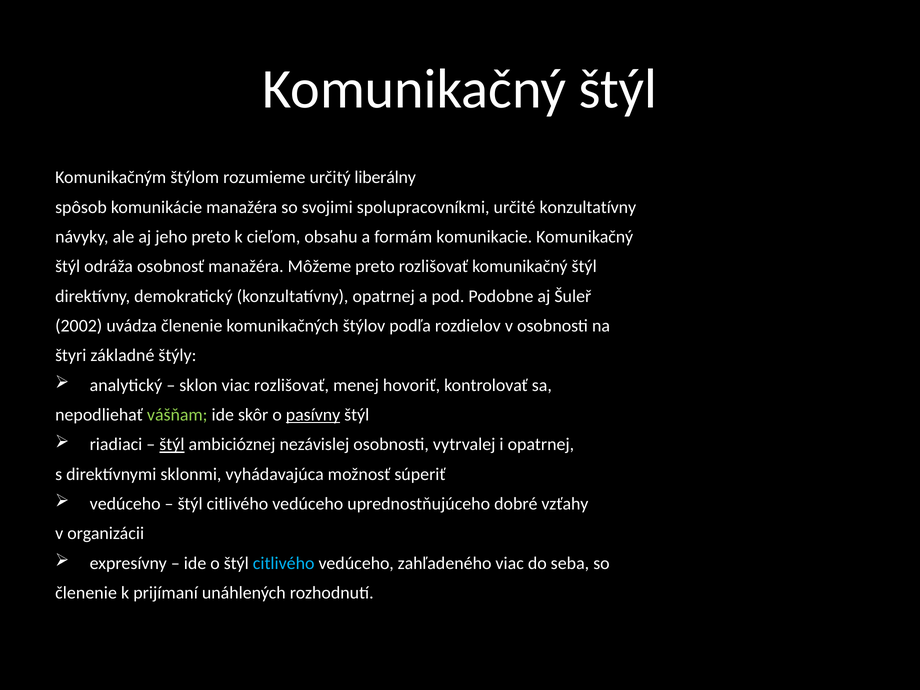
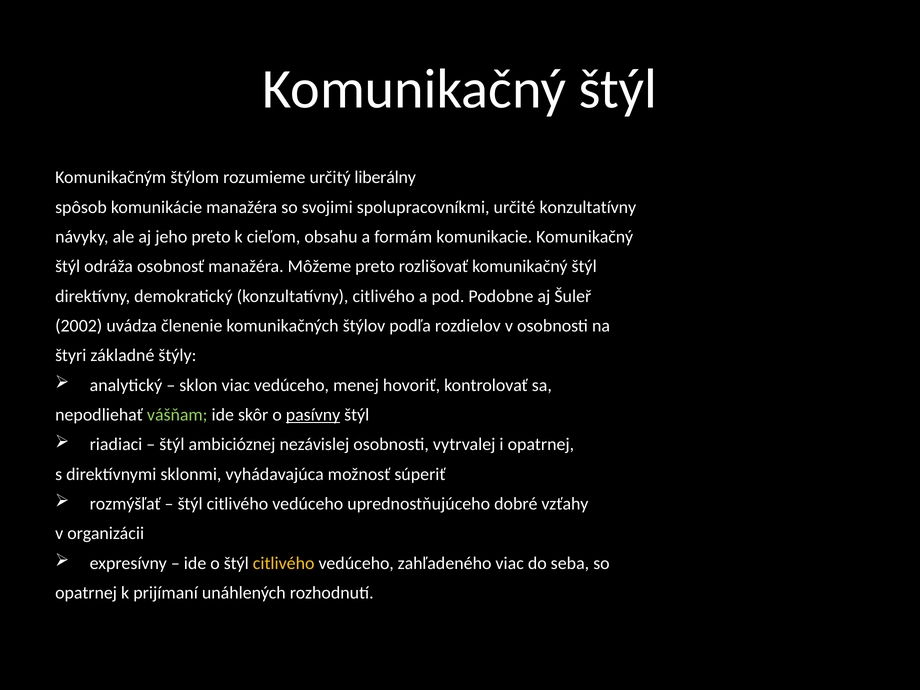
konzultatívny opatrnej: opatrnej -> citlivého
viac rozlišovať: rozlišovať -> vedúceho
štýl at (172, 445) underline: present -> none
vedúceho at (125, 504): vedúceho -> rozmýšľať
citlivého at (284, 563) colour: light blue -> yellow
členenie at (86, 593): členenie -> opatrnej
